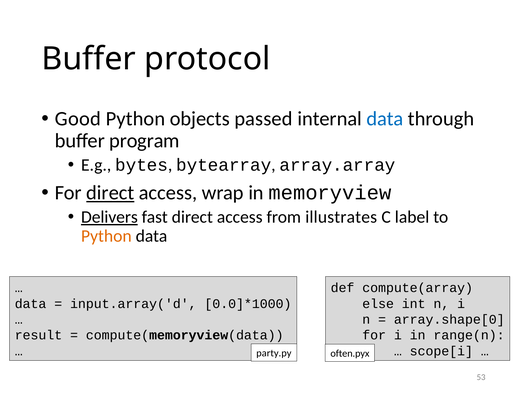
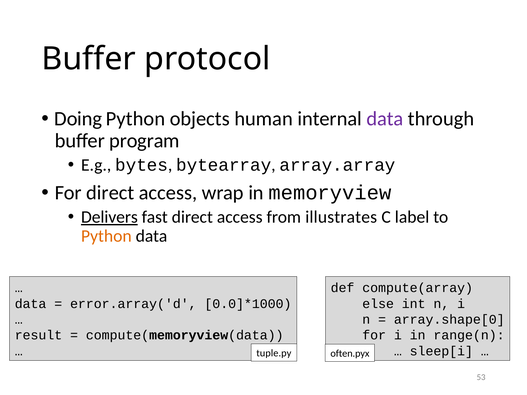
Good: Good -> Doing
passed: passed -> human
data at (385, 119) colour: blue -> purple
direct at (110, 193) underline: present -> none
input.array('d: input.array('d -> error.array('d
party.py: party.py -> tuple.py
scope[i: scope[i -> sleep[i
